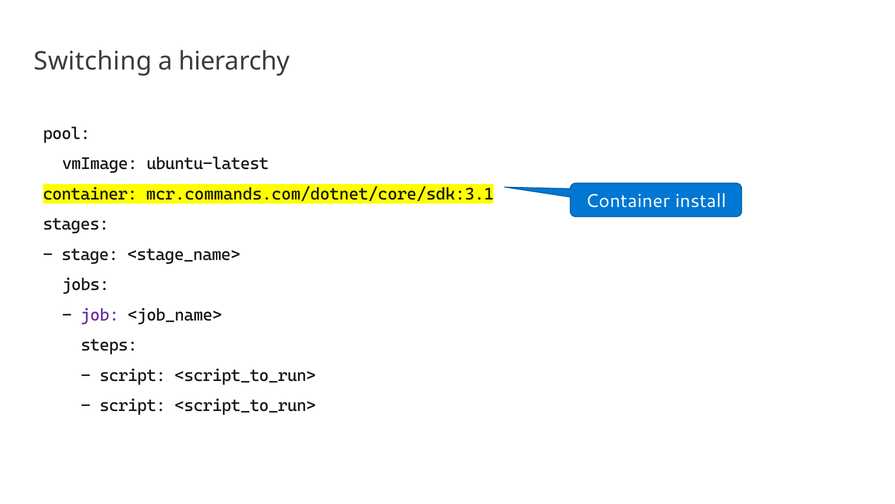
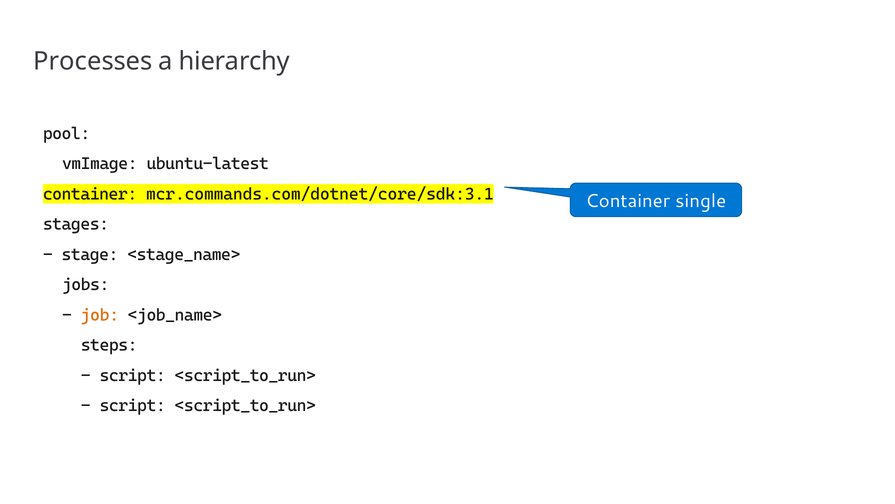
Switching: Switching -> Processes
install: install -> single
job colour: purple -> orange
